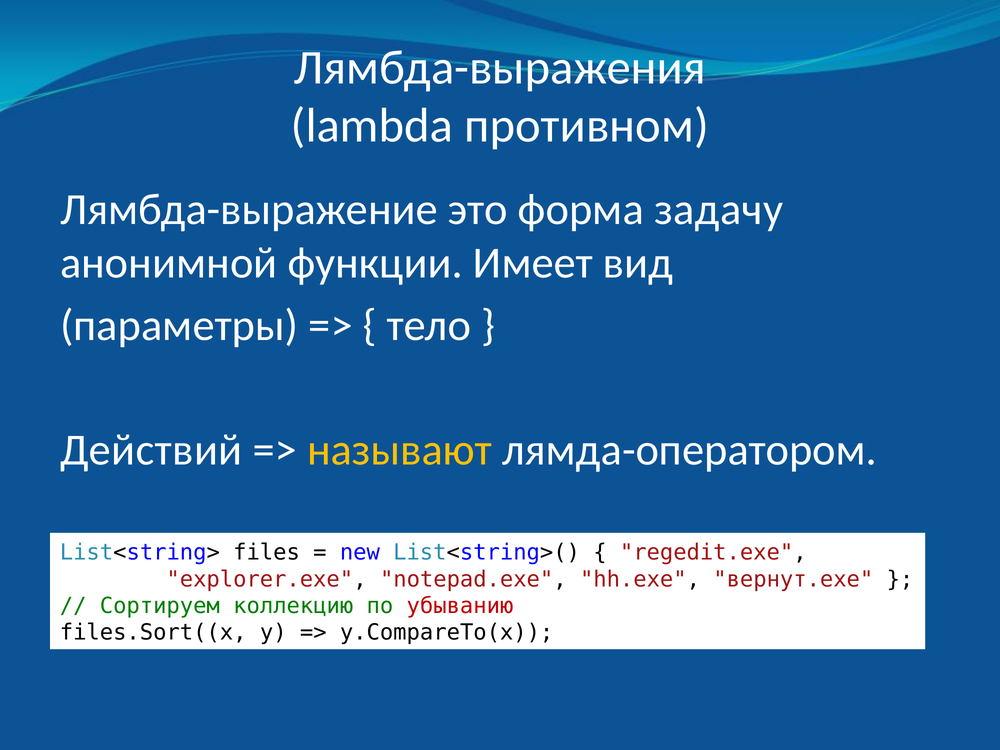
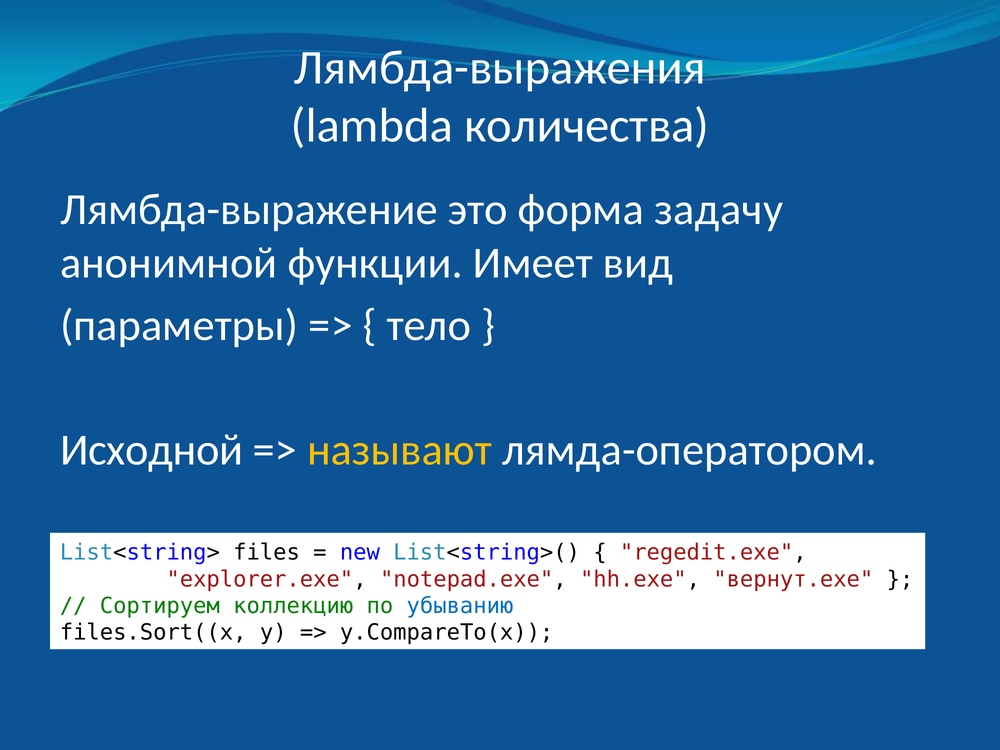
противном: противном -> количества
Действий: Действий -> Исходной
убыванию colour: red -> blue
